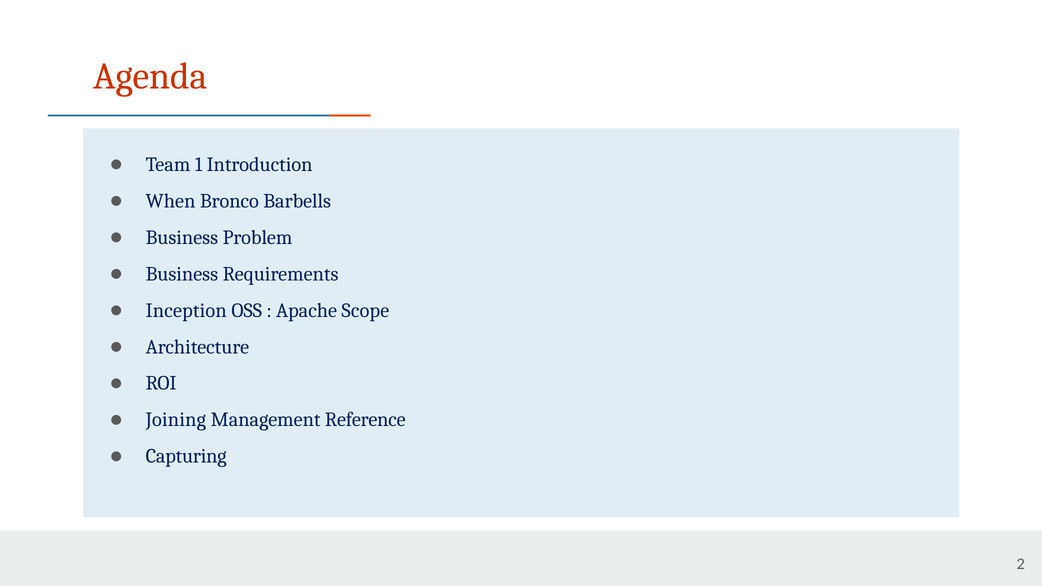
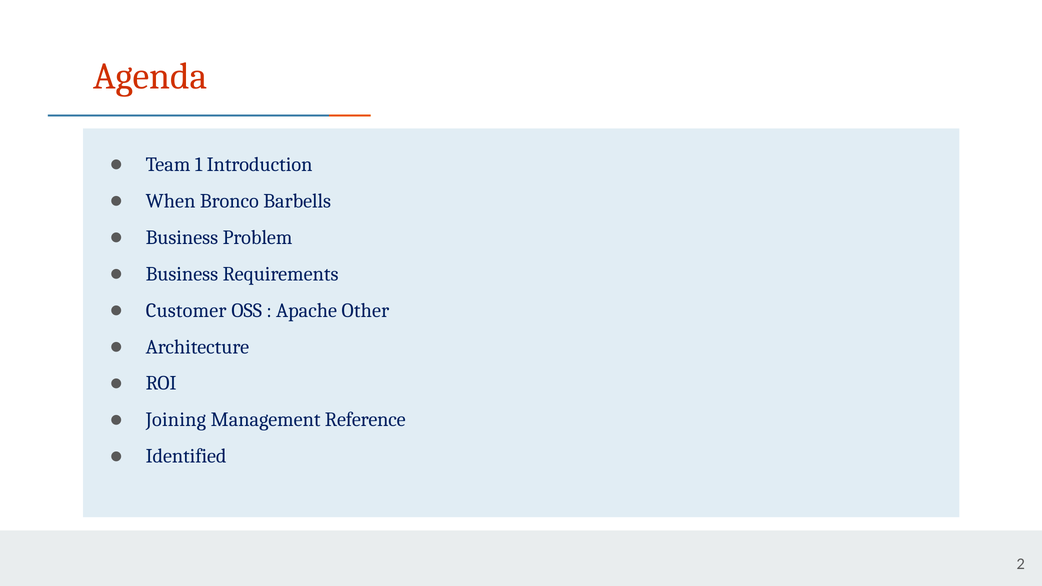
Inception: Inception -> Customer
Scope: Scope -> Other
Capturing: Capturing -> Identified
